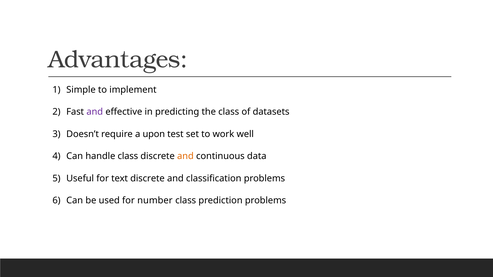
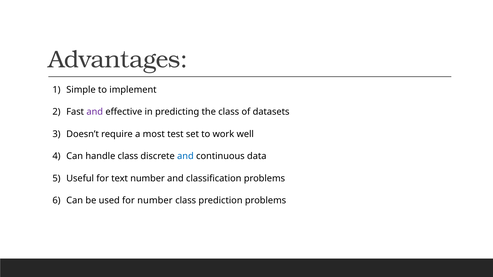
upon: upon -> most
and at (185, 156) colour: orange -> blue
text discrete: discrete -> number
